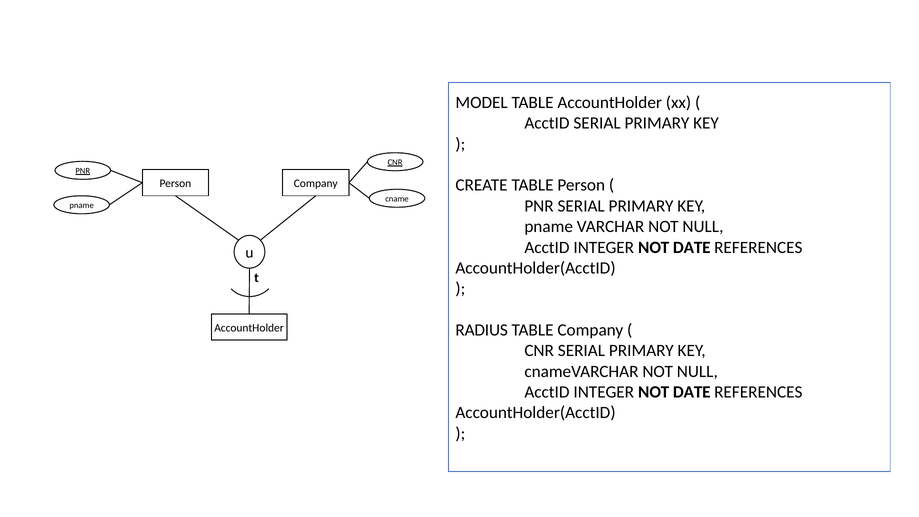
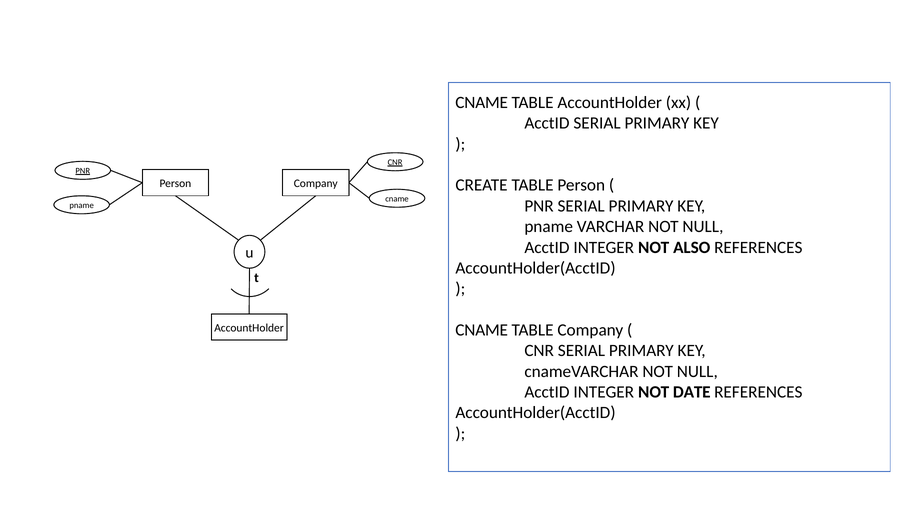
MODEL at (482, 103): MODEL -> CNAME
DATE at (692, 247): DATE -> ALSO
RADIUS at (482, 330): RADIUS -> CNAME
